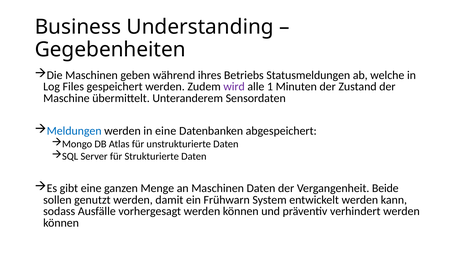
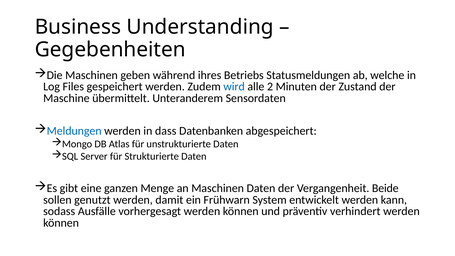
wird colour: purple -> blue
1: 1 -> 2
in eine: eine -> dass
